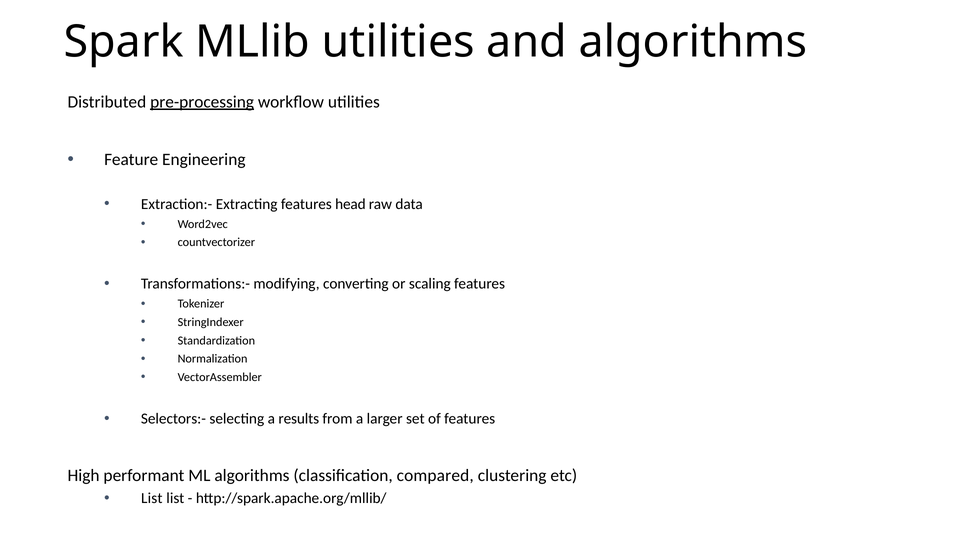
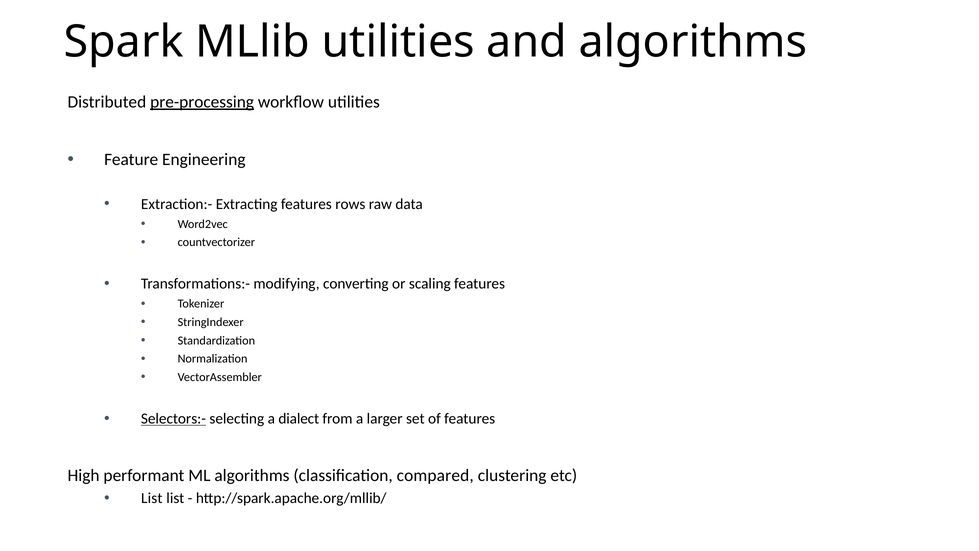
head: head -> rows
Selectors:- underline: none -> present
results: results -> dialect
